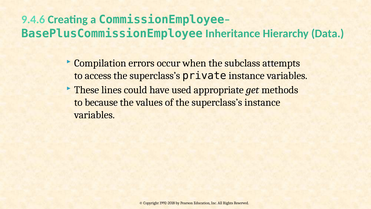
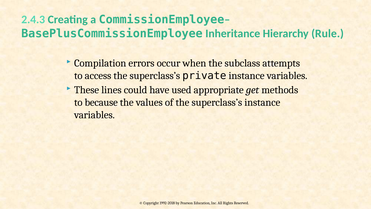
9.4.6: 9.4.6 -> 2.4.3
Data: Data -> Rule
